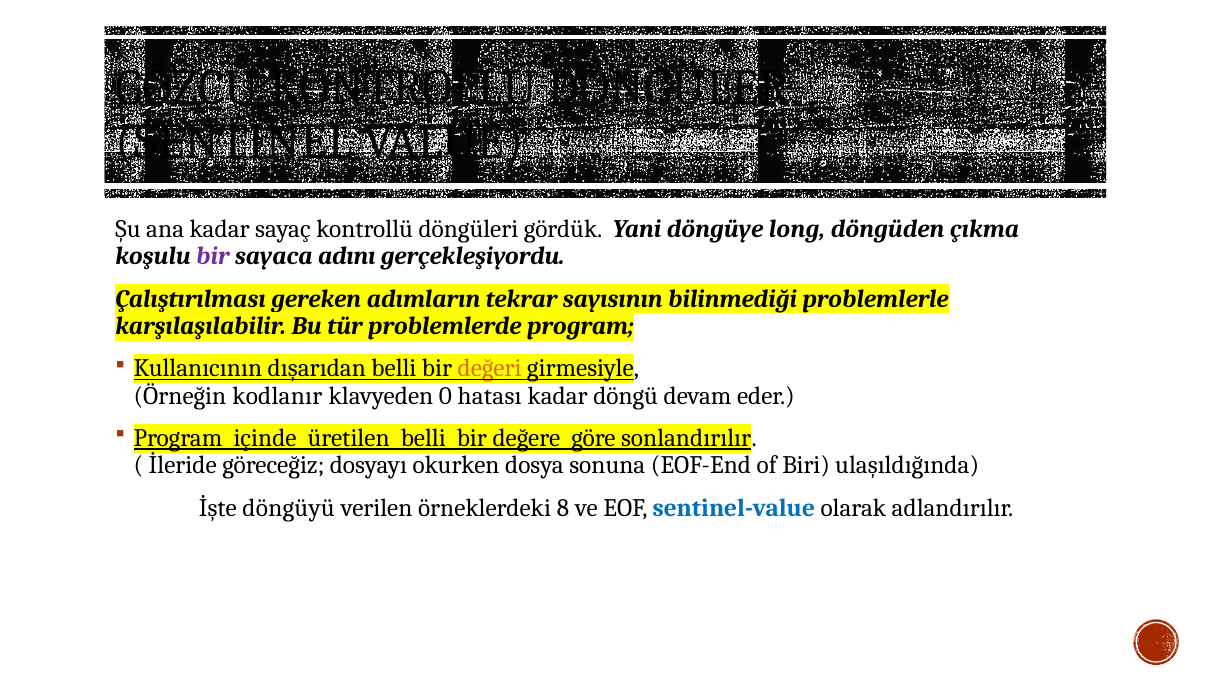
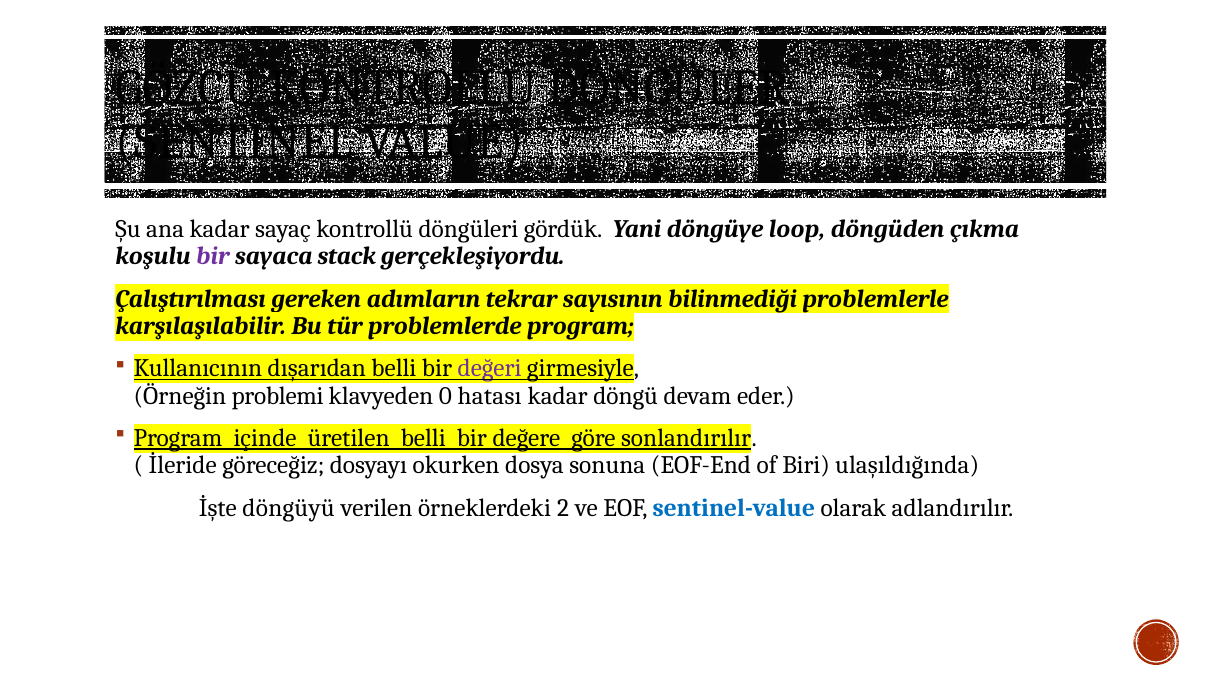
long: long -> loop
adını: adını -> stack
değeri colour: orange -> purple
kodlanır: kodlanır -> problemi
8: 8 -> 2
